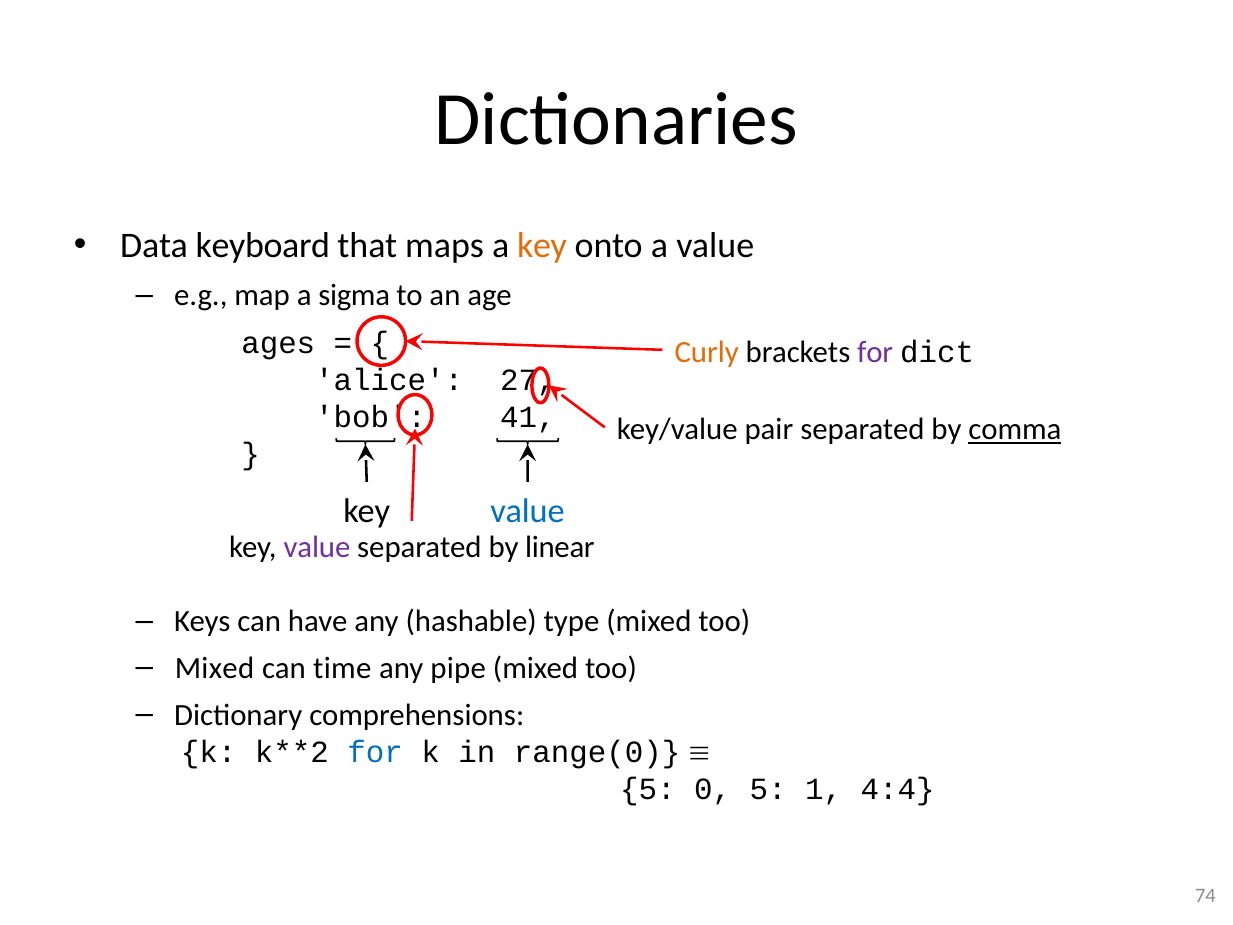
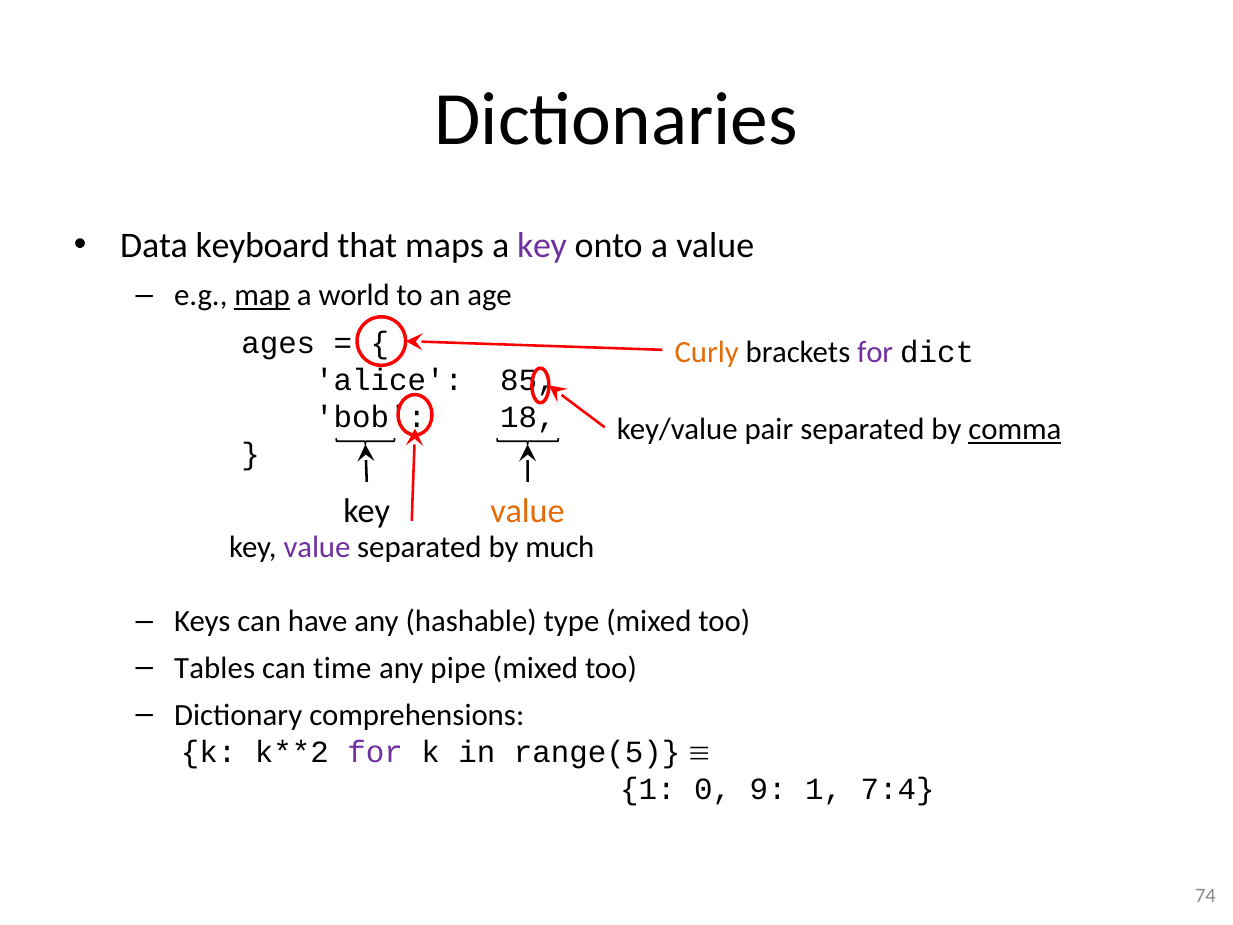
key at (542, 246) colour: orange -> purple
map underline: none -> present
sigma: sigma -> world
27: 27 -> 85
41: 41 -> 18
value at (527, 511) colour: blue -> orange
linear: linear -> much
Mixed at (215, 668): Mixed -> Tables
for at (375, 752) colour: blue -> purple
range(0: range(0 -> range(5
5 at (648, 789): 5 -> 1
0 5: 5 -> 9
4:4: 4:4 -> 7:4
